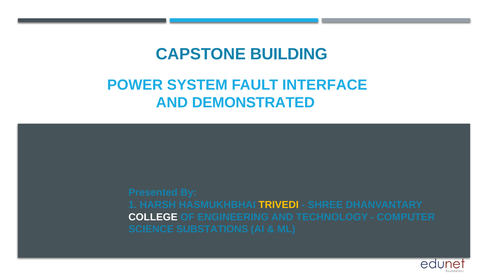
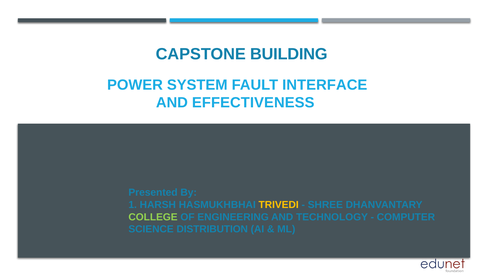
DEMONSTRATED: DEMONSTRATED -> EFFECTIVENESS
COLLEGE colour: white -> light green
SUBSTATIONS: SUBSTATIONS -> DISTRIBUTION
